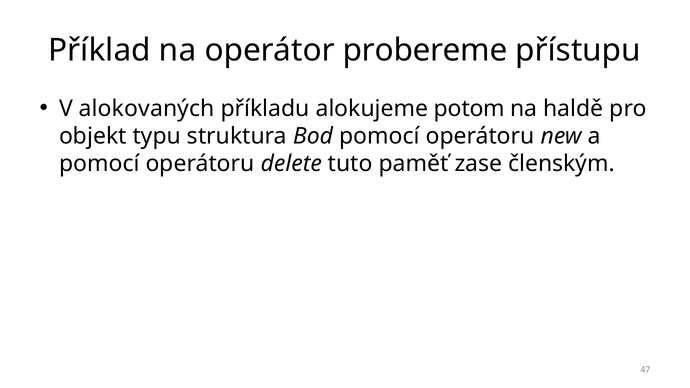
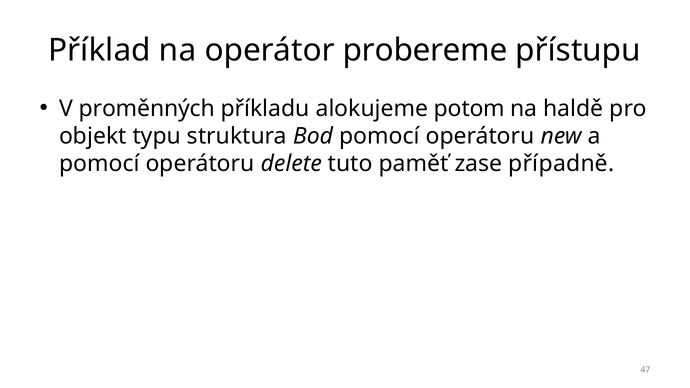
alokovaných: alokovaných -> proměnných
členským: členským -> případně
